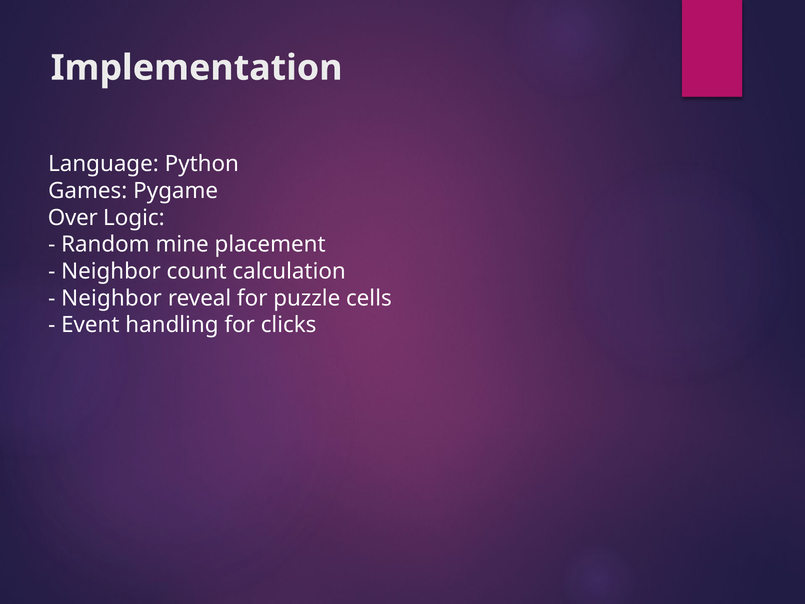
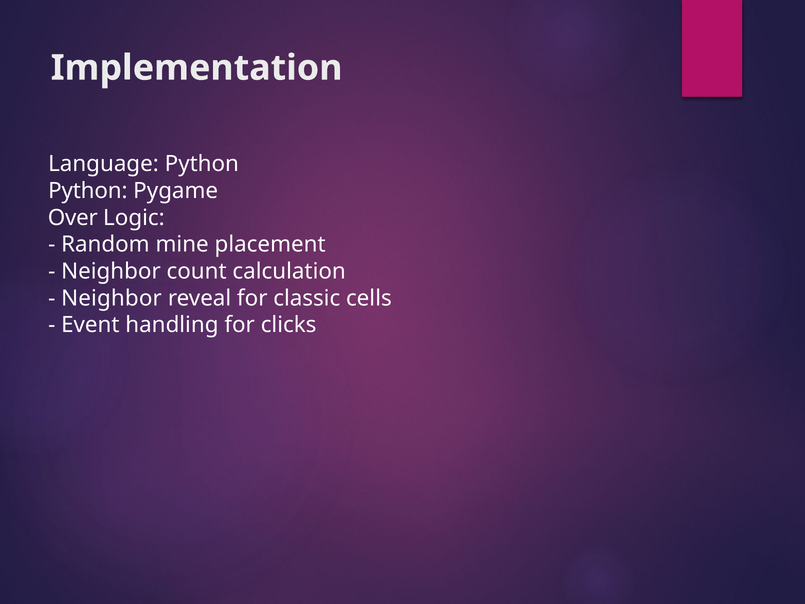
Games at (88, 191): Games -> Python
puzzle: puzzle -> classic
